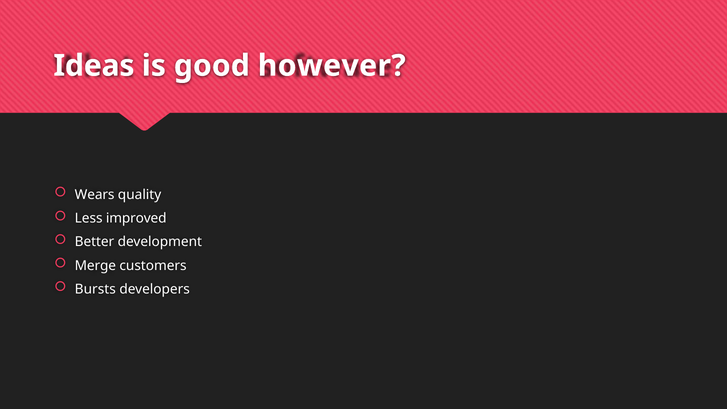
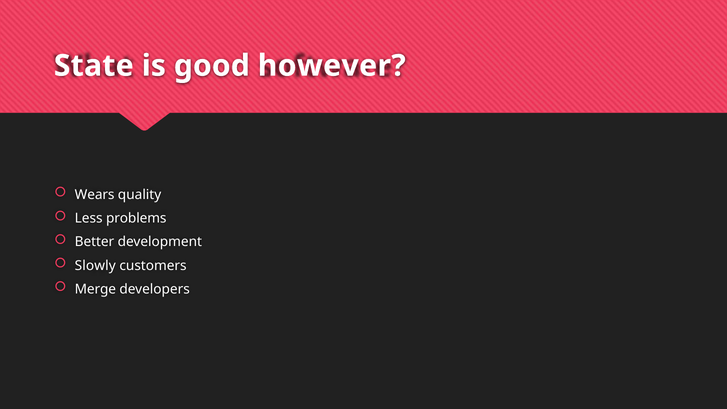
Ideas: Ideas -> State
improved: improved -> problems
Merge: Merge -> Slowly
Bursts: Bursts -> Merge
